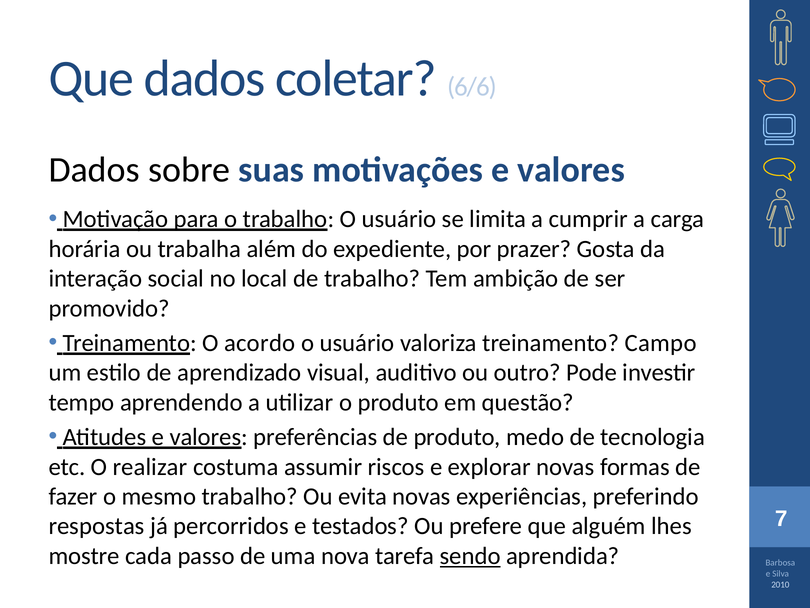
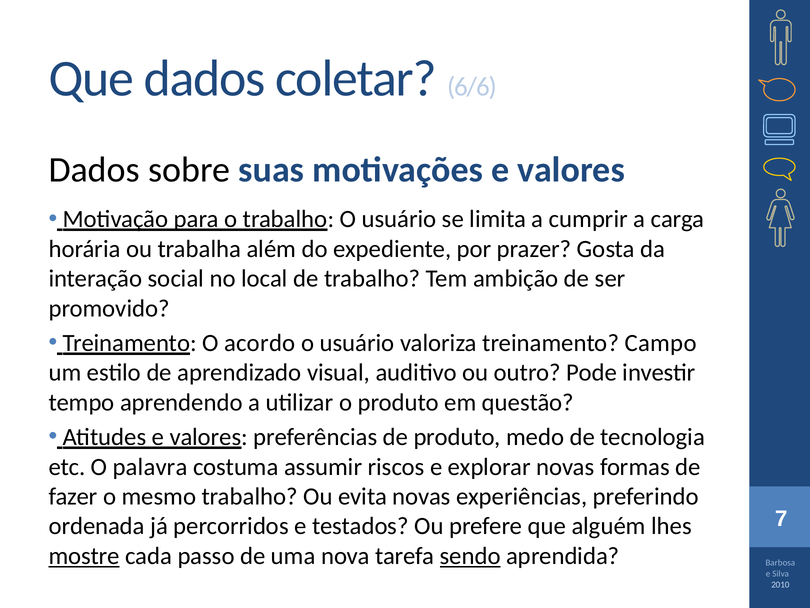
realizar: realizar -> palavra
respostas: respostas -> ordenada
mostre underline: none -> present
